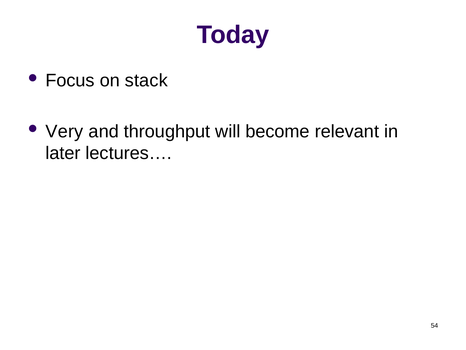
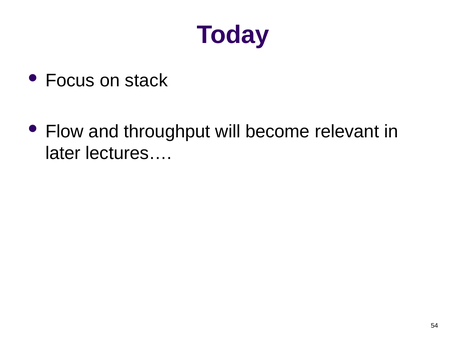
Very: Very -> Flow
